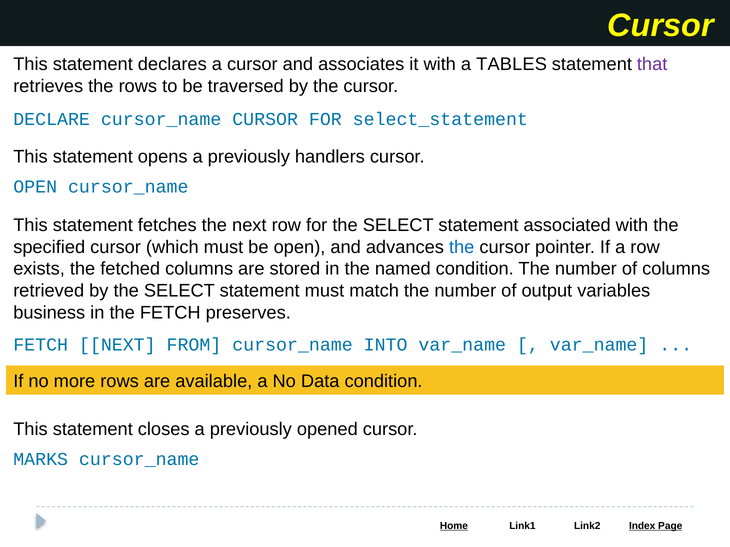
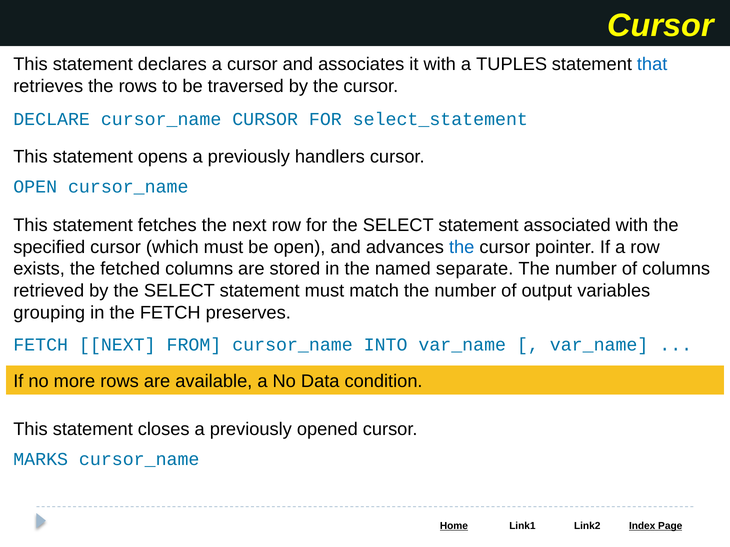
TABLES: TABLES -> TUPLES
that colour: purple -> blue
named condition: condition -> separate
business: business -> grouping
